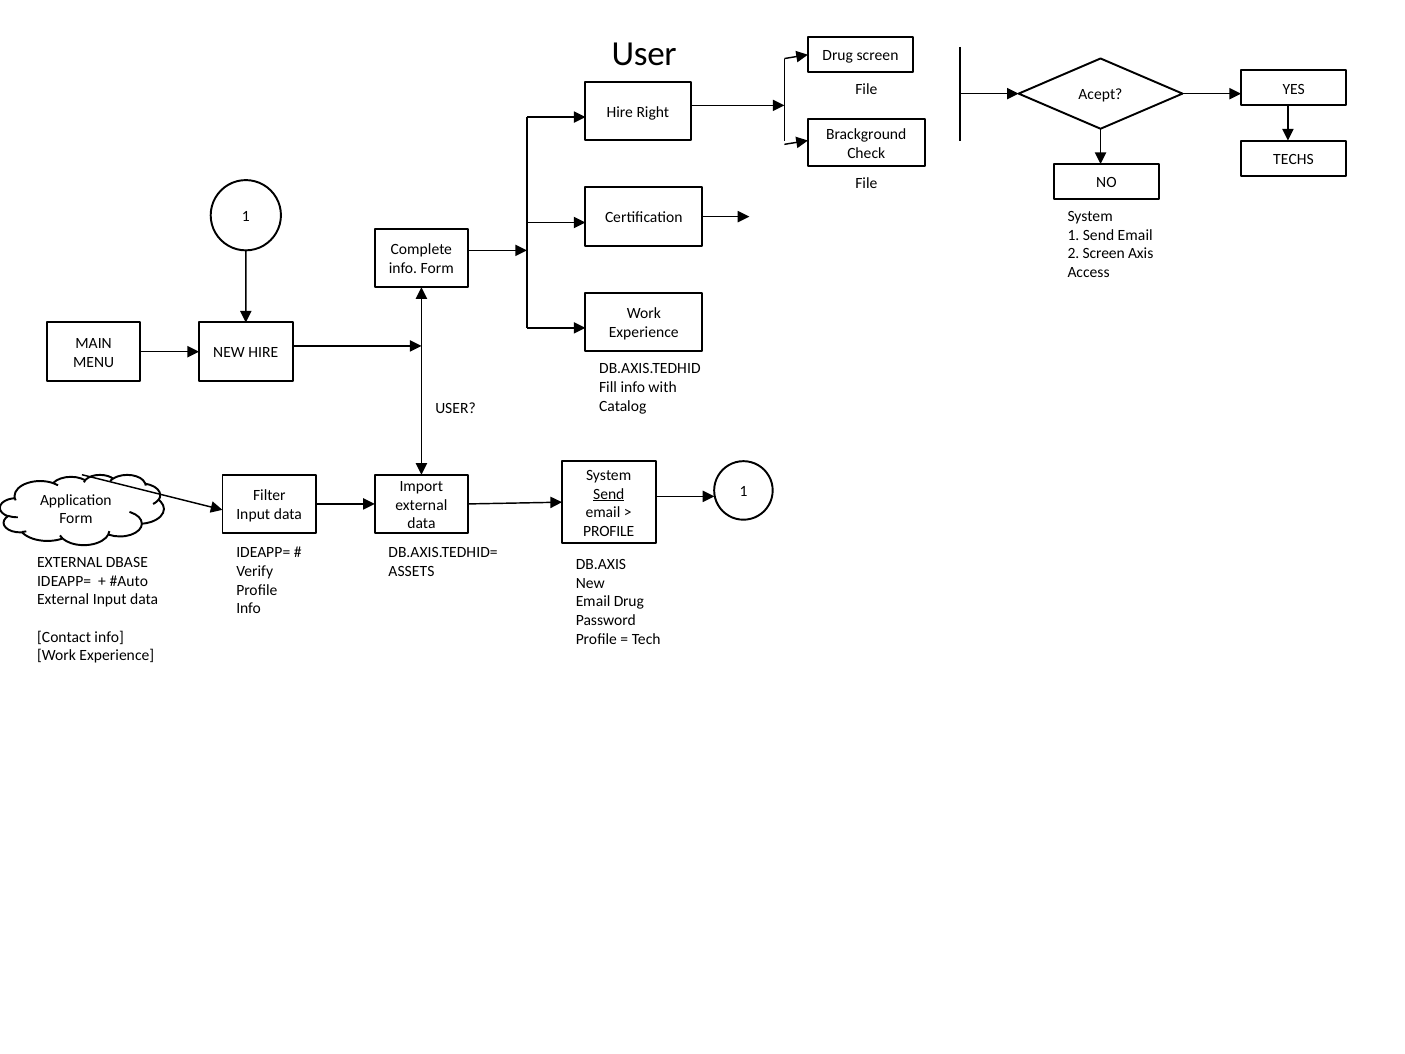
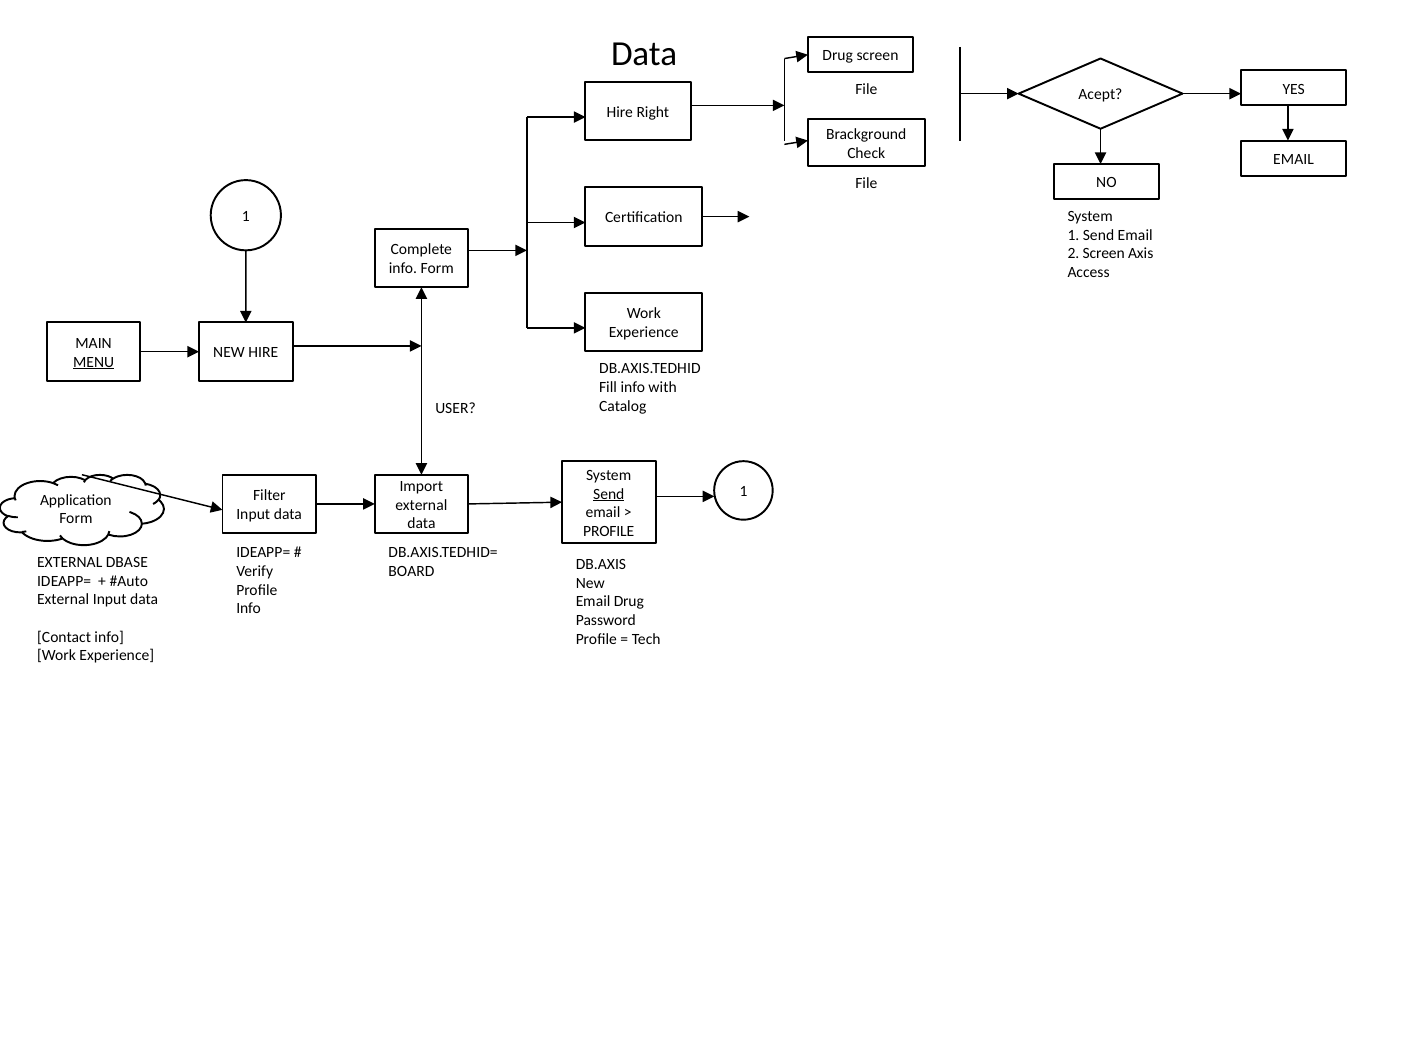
User at (644, 54): User -> Data
TECHS at (1294, 159): TECHS -> EMAIL
MENU underline: none -> present
ASSETS: ASSETS -> BOARD
